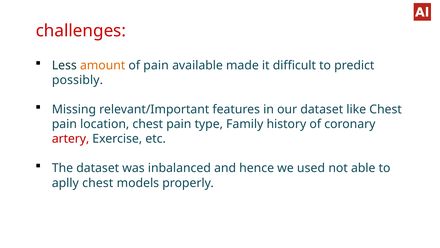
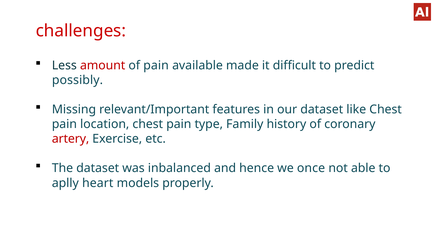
amount colour: orange -> red
used: used -> once
aplly chest: chest -> heart
